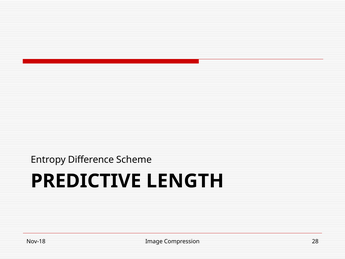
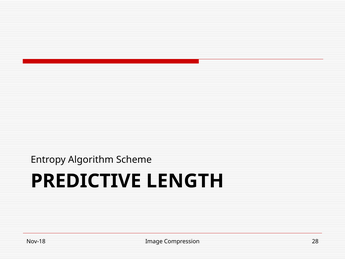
Difference: Difference -> Algorithm
